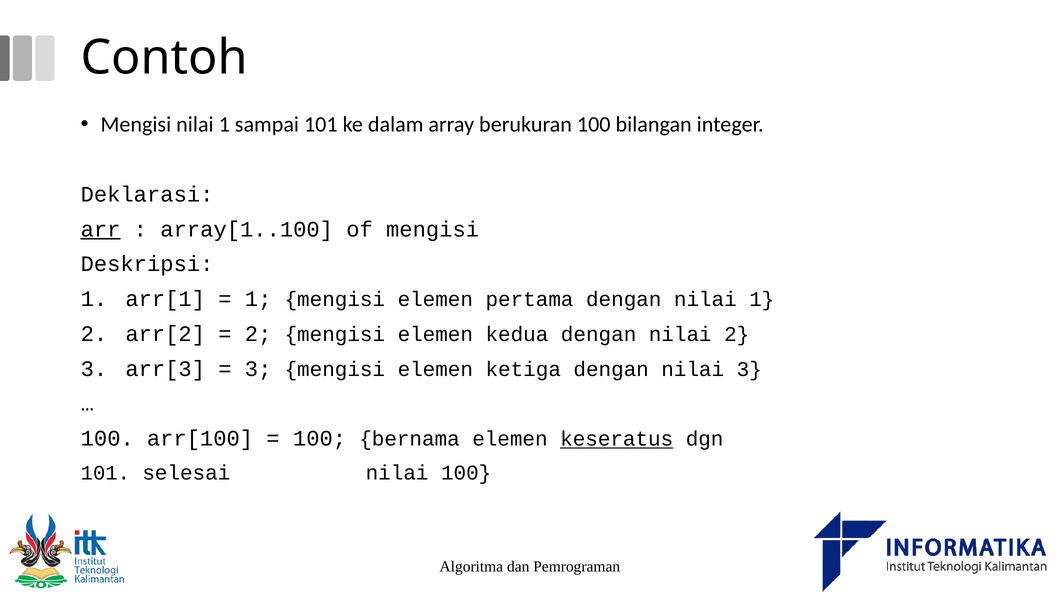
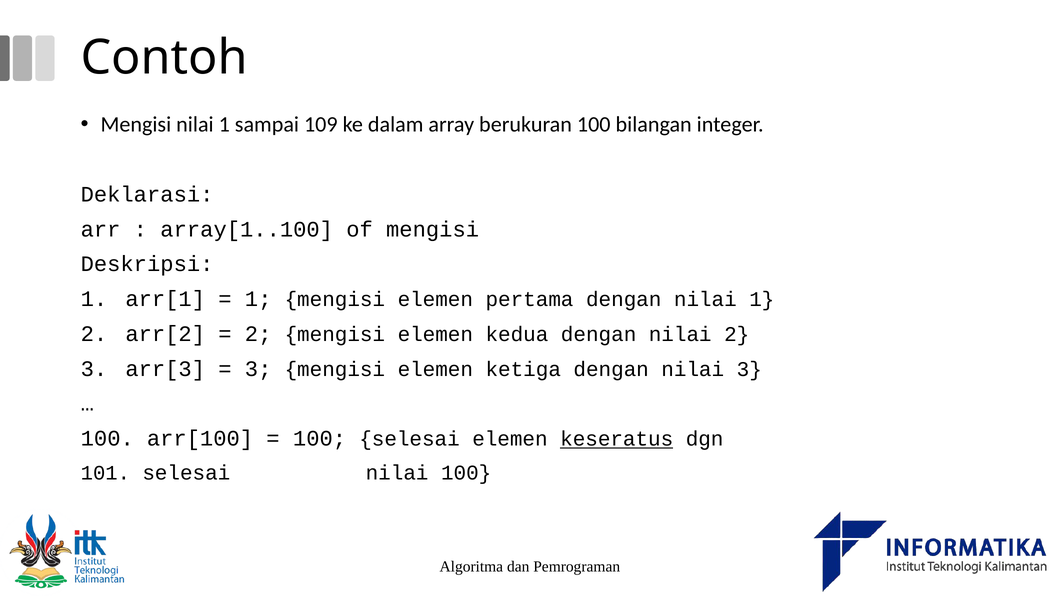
sampai 101: 101 -> 109
arr underline: present -> none
100 bernama: bernama -> selesai
